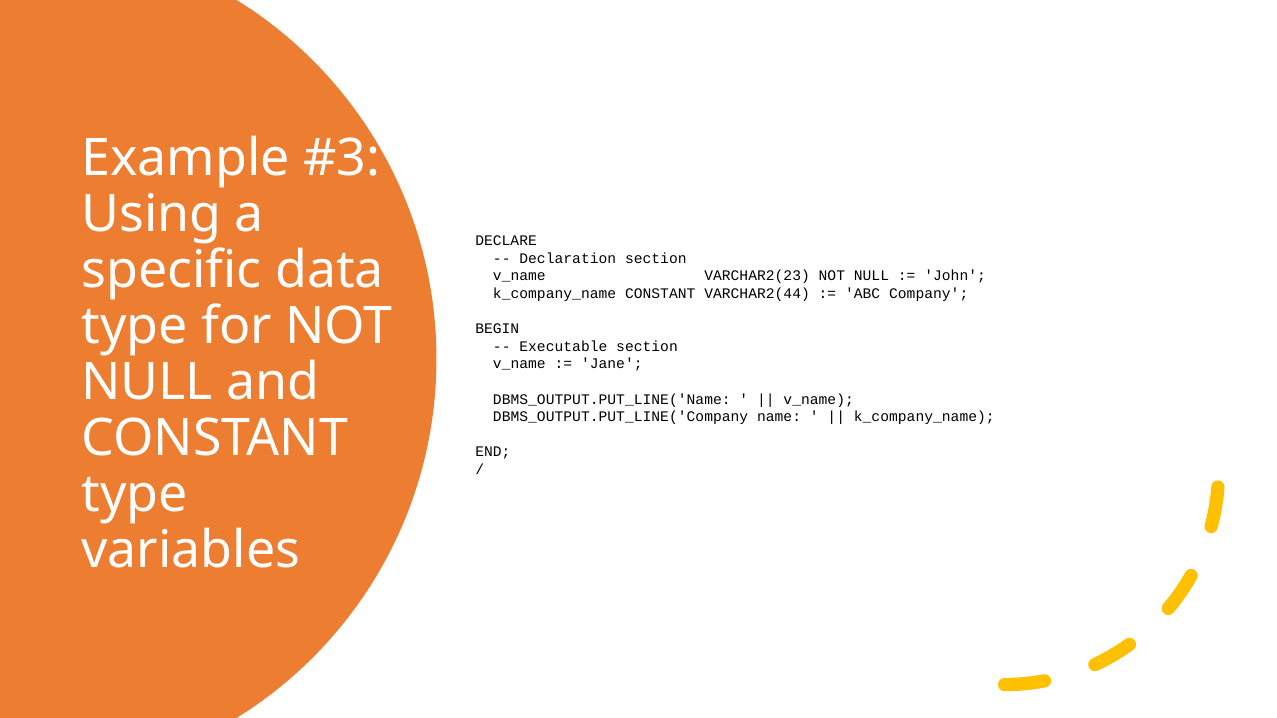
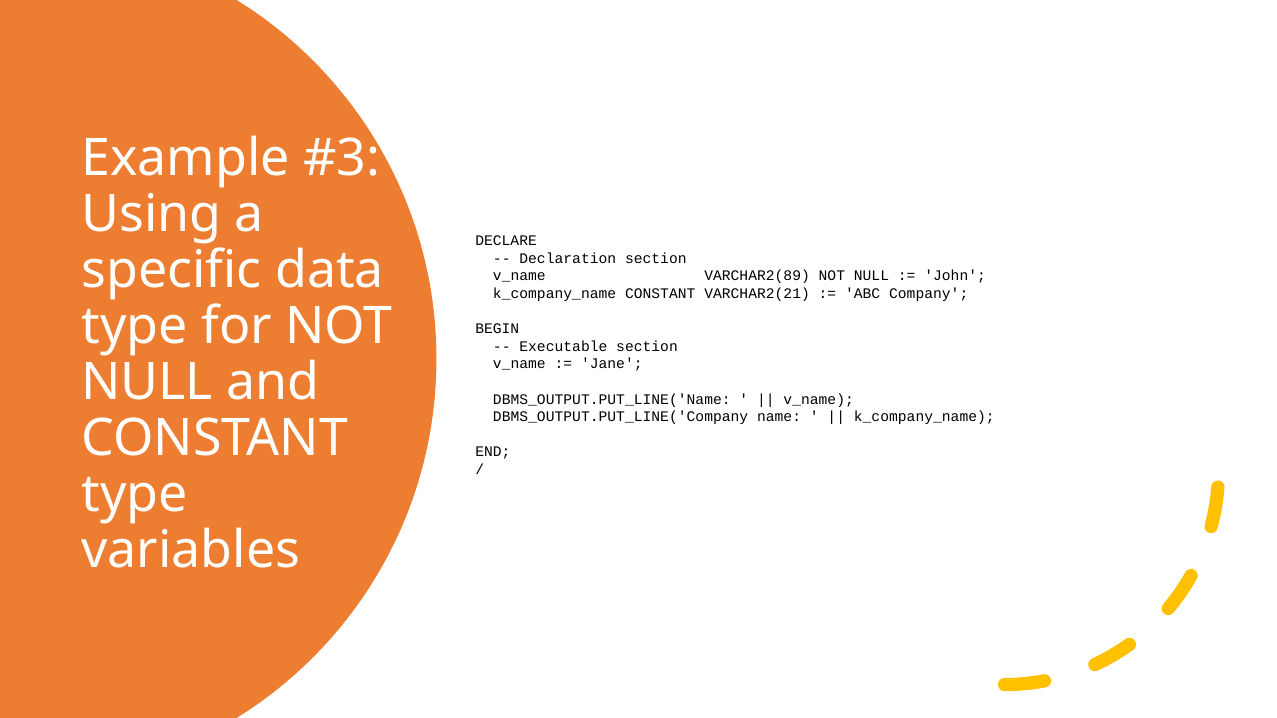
VARCHAR2(23: VARCHAR2(23 -> VARCHAR2(89
VARCHAR2(44: VARCHAR2(44 -> VARCHAR2(21
